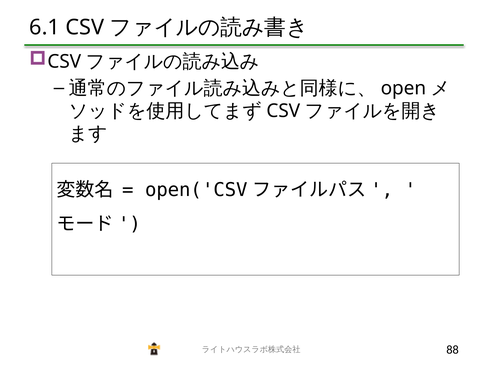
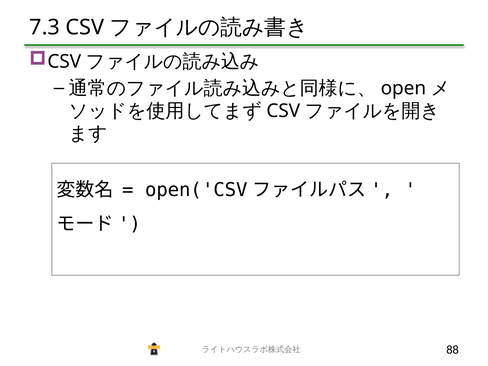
6.1: 6.1 -> 7.3
